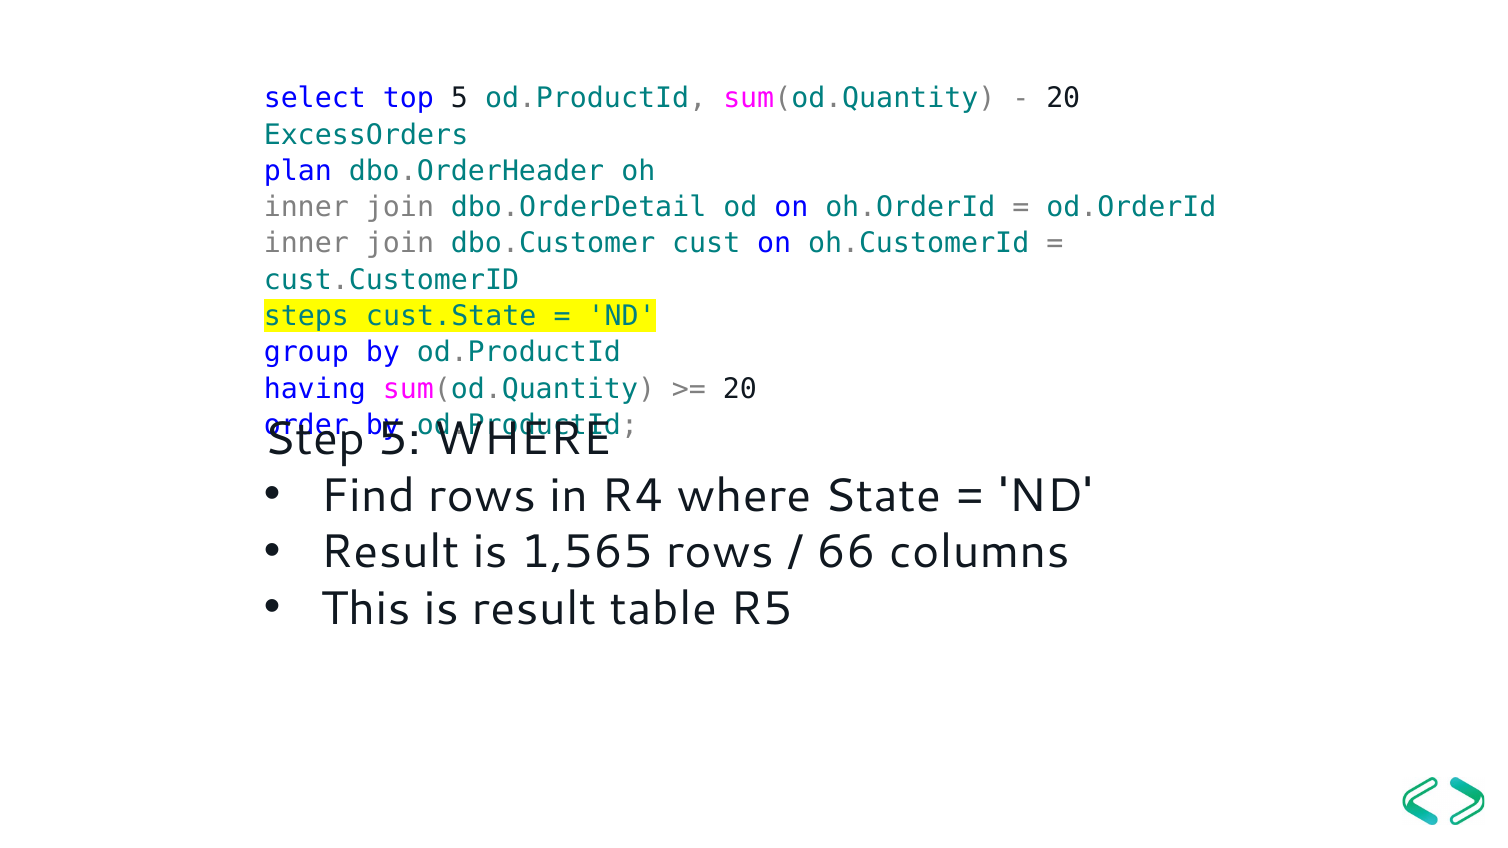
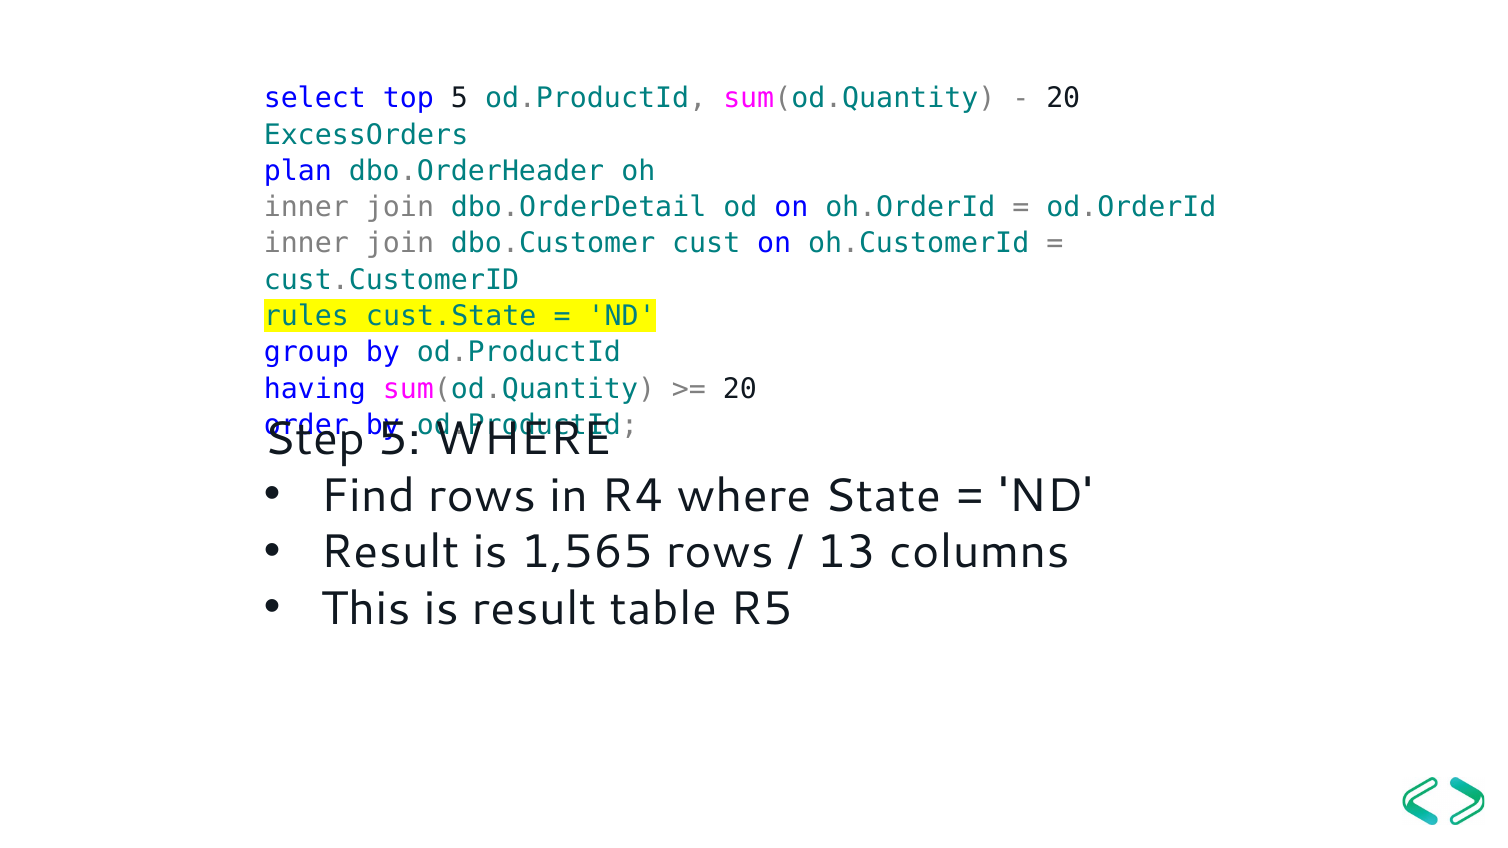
steps: steps -> rules
66: 66 -> 13
